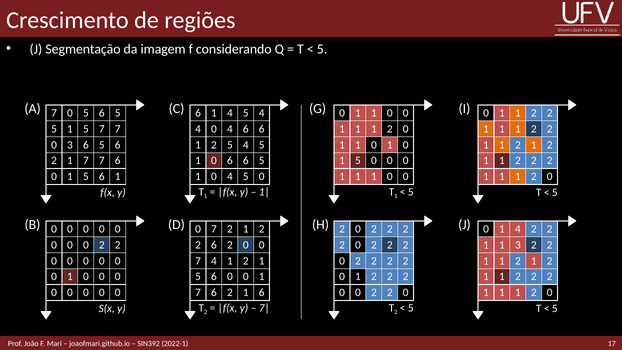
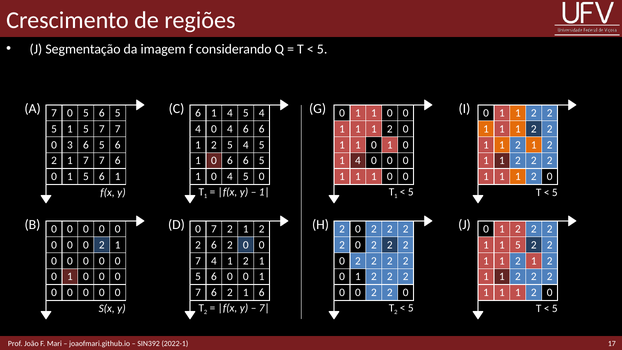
5 at (358, 161): 5 -> 4
4 at (518, 229): 4 -> 2
2 at (118, 245): 2 -> 1
1 1 3: 3 -> 5
